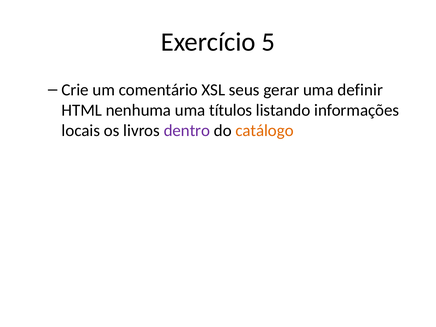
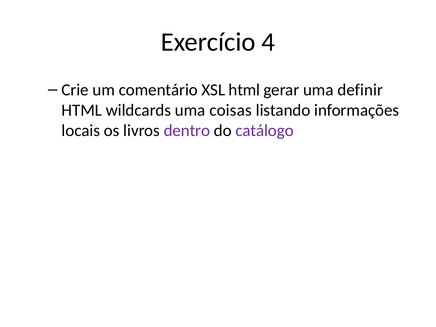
5: 5 -> 4
XSL seus: seus -> html
nenhuma: nenhuma -> wildcards
títulos: títulos -> coisas
catálogo colour: orange -> purple
